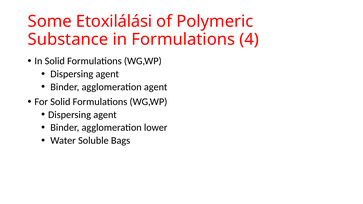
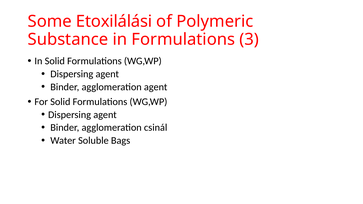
4: 4 -> 3
lower: lower -> csinál
